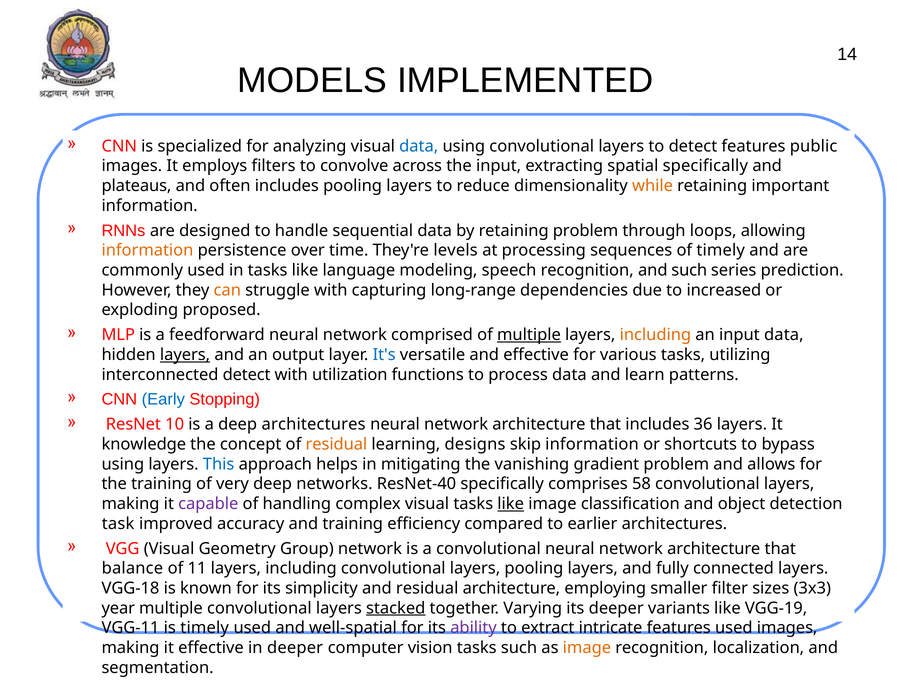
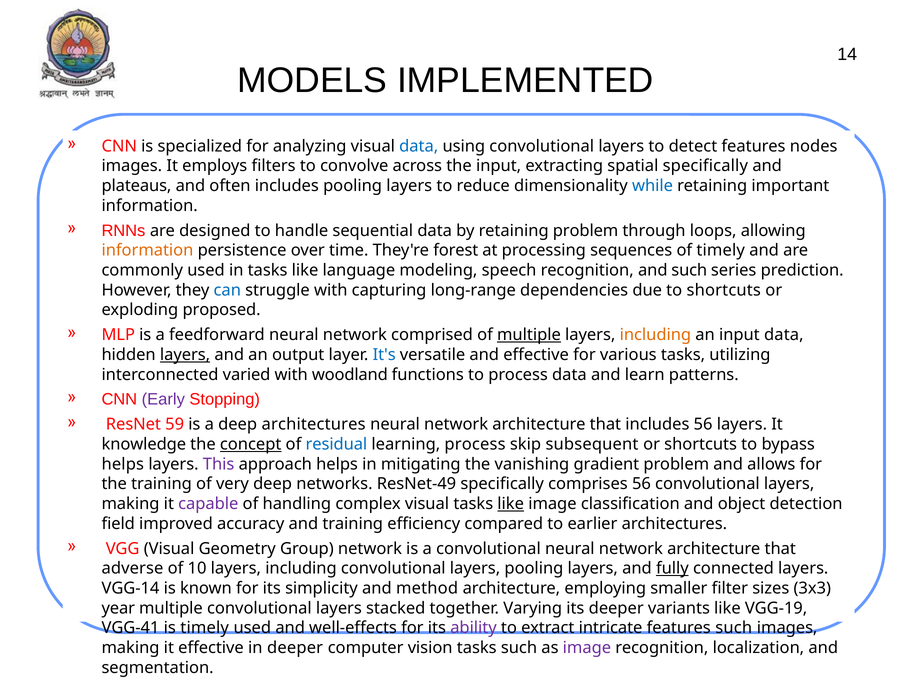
public: public -> nodes
while colour: orange -> blue
levels: levels -> forest
can colour: orange -> blue
to increased: increased -> shortcuts
interconnected detect: detect -> varied
utilization: utilization -> woodland
Early colour: blue -> purple
10: 10 -> 59
includes 36: 36 -> 56
concept underline: none -> present
residual at (336, 444) colour: orange -> blue
learning designs: designs -> process
skip information: information -> subsequent
using at (123, 464): using -> helps
This colour: blue -> purple
ResNet-40: ResNet-40 -> ResNet-49
comprises 58: 58 -> 56
task: task -> field
balance: balance -> adverse
11: 11 -> 10
fully underline: none -> present
VGG-18: VGG-18 -> VGG-14
and residual: residual -> method
stacked underline: present -> none
VGG-11: VGG-11 -> VGG-41
well-spatial: well-spatial -> well-effects
features used: used -> such
image at (587, 648) colour: orange -> purple
